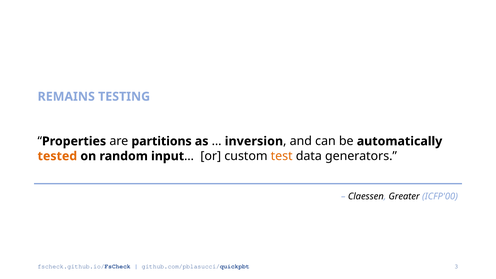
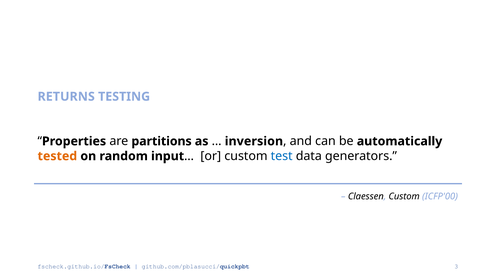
REMAINS: REMAINS -> RETURNS
test colour: orange -> blue
Claessen Greater: Greater -> Custom
